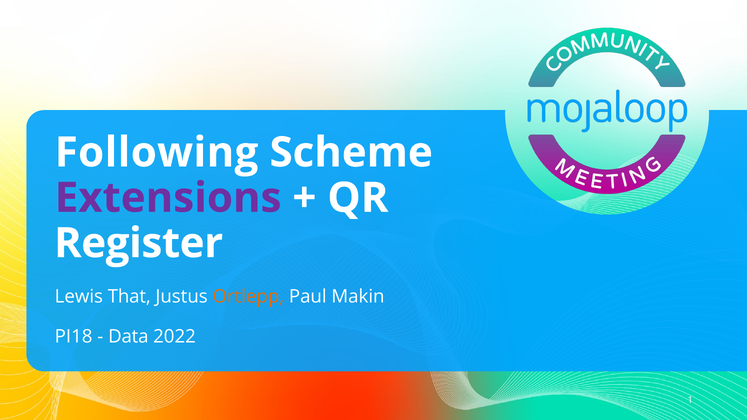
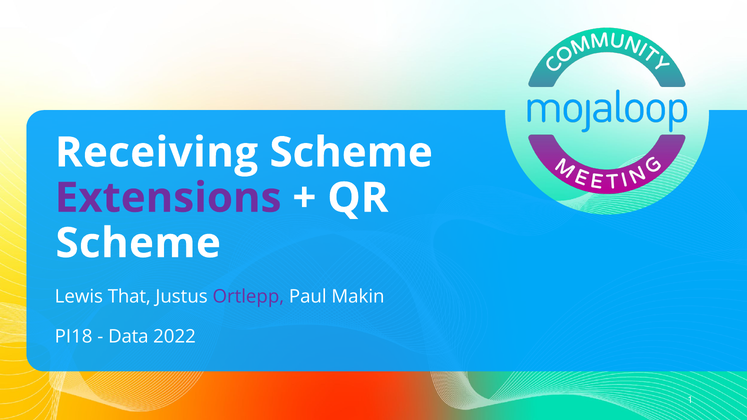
Following: Following -> Receiving
Register at (139, 243): Register -> Scheme
Ortlepp colour: orange -> purple
